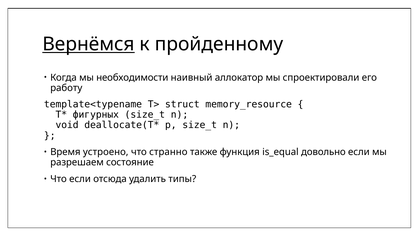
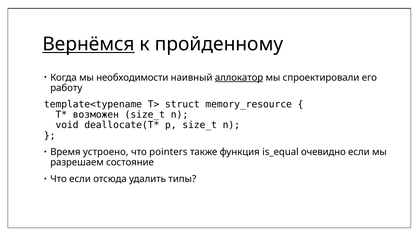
аллокатор underline: none -> present
фигурных: фигурных -> возможен
странно: странно -> pointers
довольно: довольно -> очевидно
